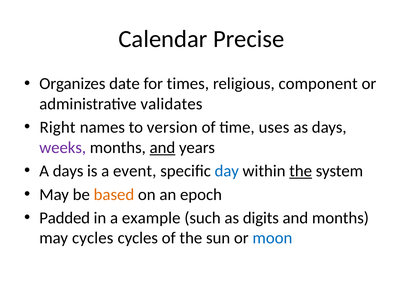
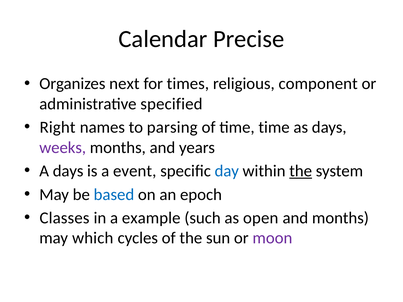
date: date -> next
validates: validates -> specified
version: version -> parsing
time uses: uses -> time
and at (162, 148) underline: present -> none
based colour: orange -> blue
Padded: Padded -> Classes
digits: digits -> open
may cycles: cycles -> which
moon colour: blue -> purple
